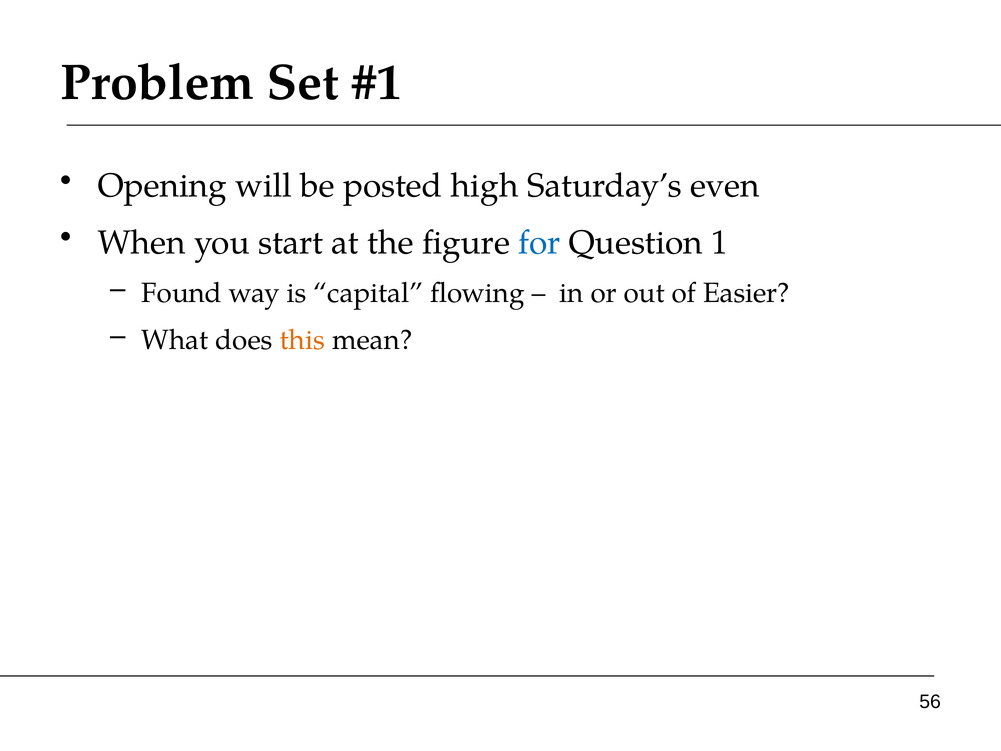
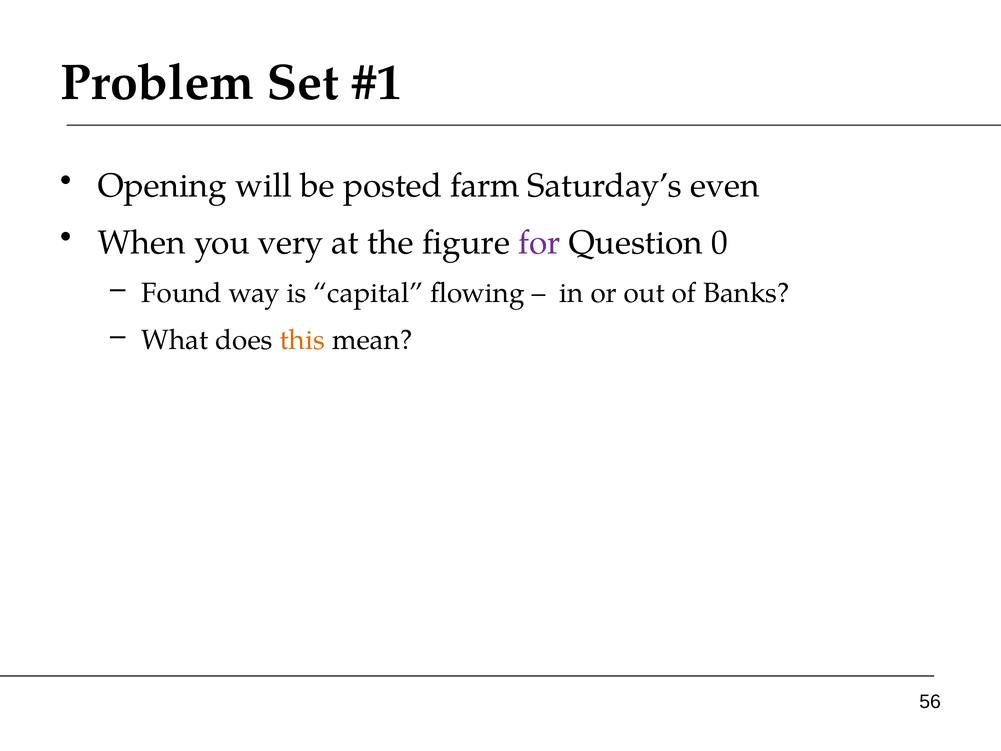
high: high -> farm
start: start -> very
for colour: blue -> purple
1: 1 -> 0
Easier: Easier -> Banks
